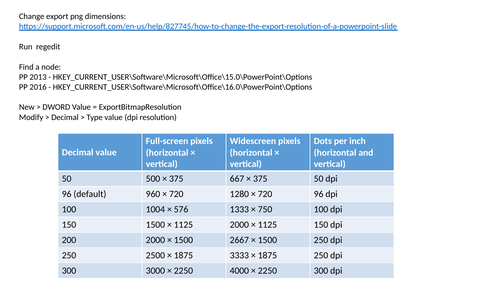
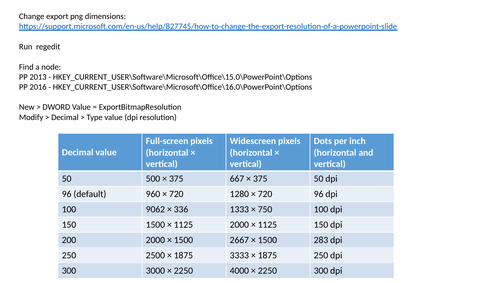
1004: 1004 -> 9062
576: 576 -> 336
1500 250: 250 -> 283
